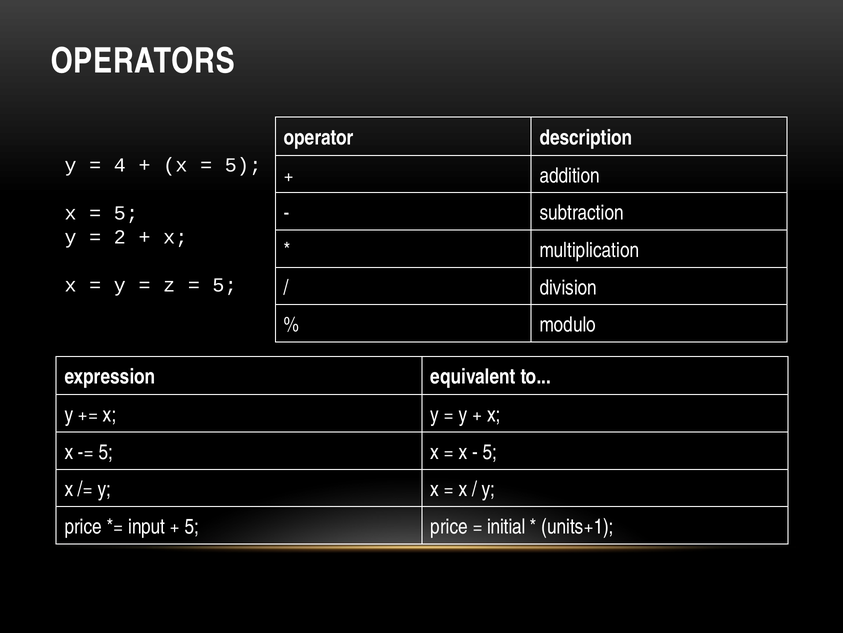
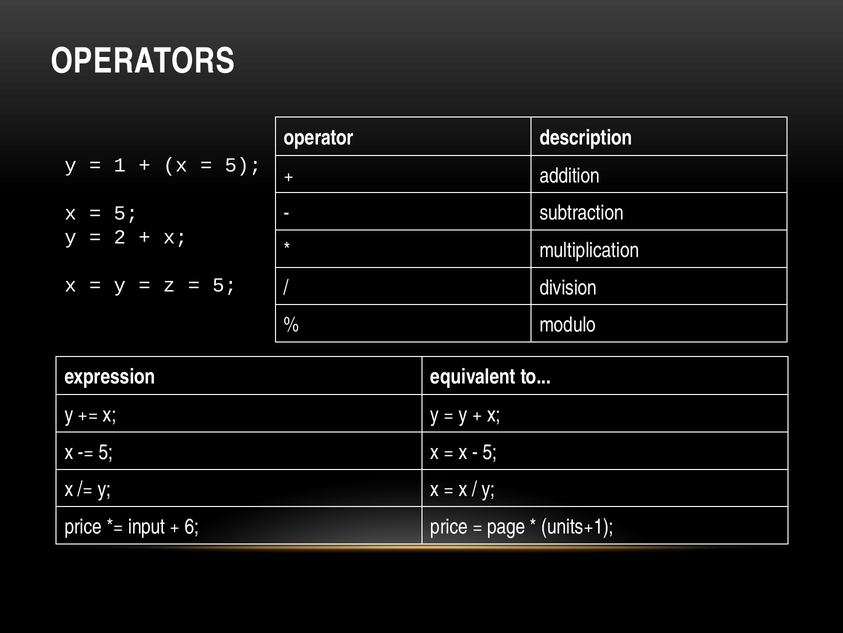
4: 4 -> 1
5 at (192, 526): 5 -> 6
initial: initial -> page
